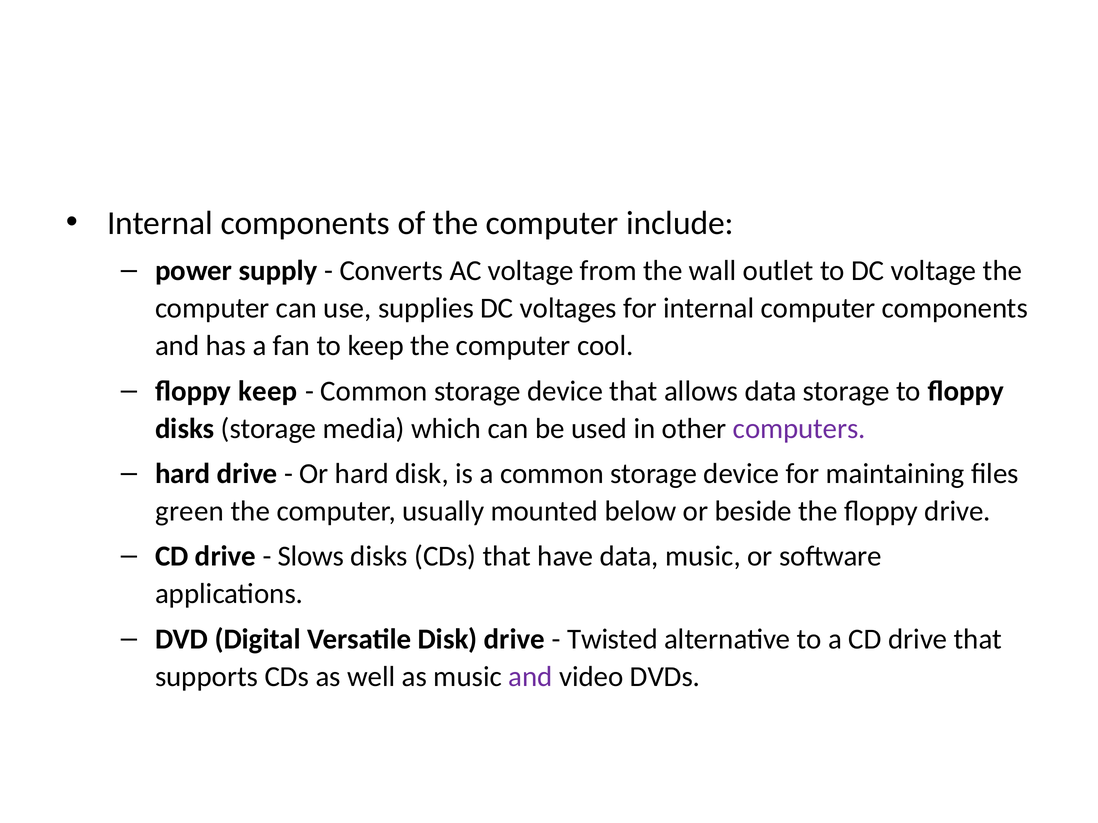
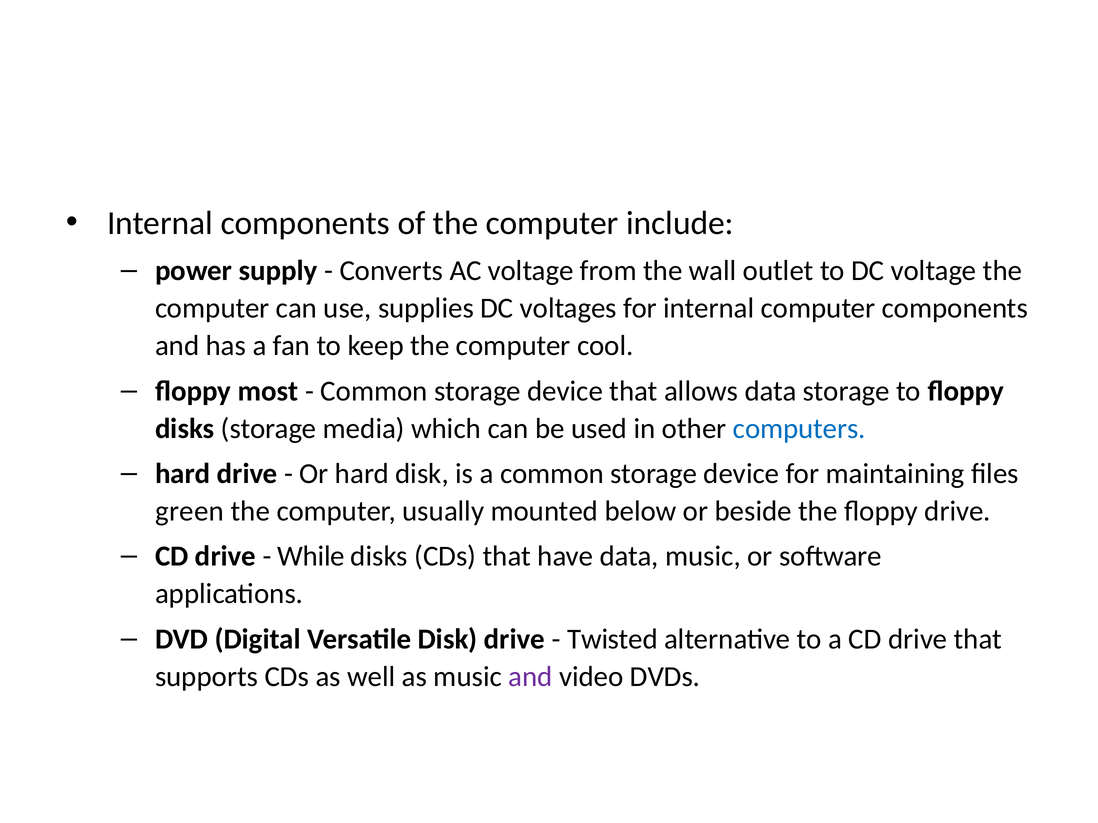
floppy keep: keep -> most
computers colour: purple -> blue
Slows: Slows -> While
